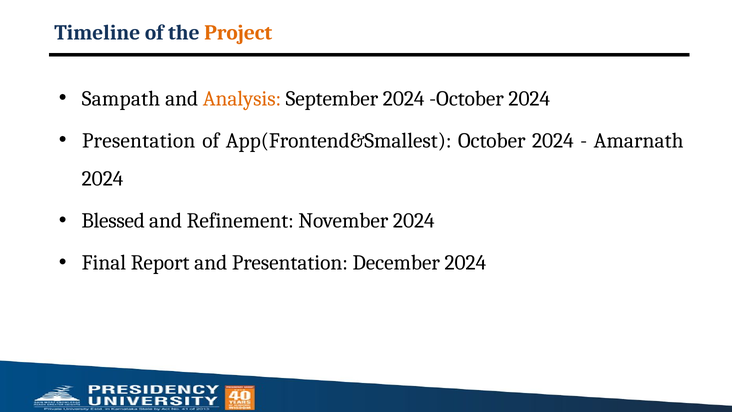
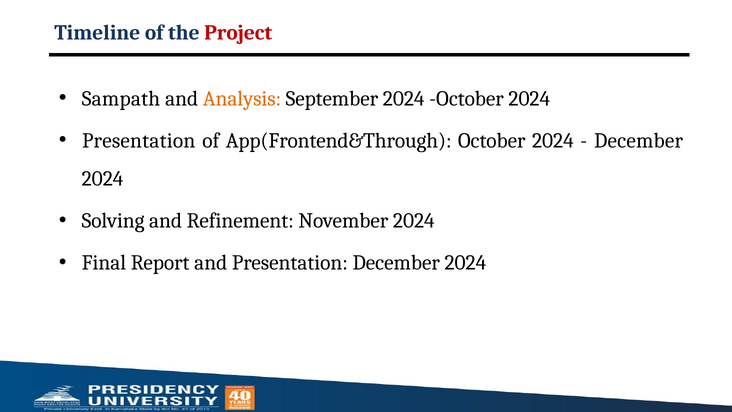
Project colour: orange -> red
App(Frontend&Smallest: App(Frontend&Smallest -> App(Frontend&Through
Amarnath at (639, 140): Amarnath -> December
Blessed: Blessed -> Solving
